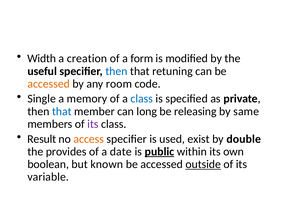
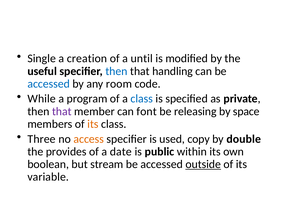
Width: Width -> Single
form: form -> until
retuning: retuning -> handling
accessed at (49, 84) colour: orange -> blue
Single: Single -> While
memory: memory -> program
that at (62, 111) colour: blue -> purple
long: long -> font
same: same -> space
its at (93, 124) colour: purple -> orange
Result: Result -> Three
exist: exist -> copy
public underline: present -> none
known: known -> stream
